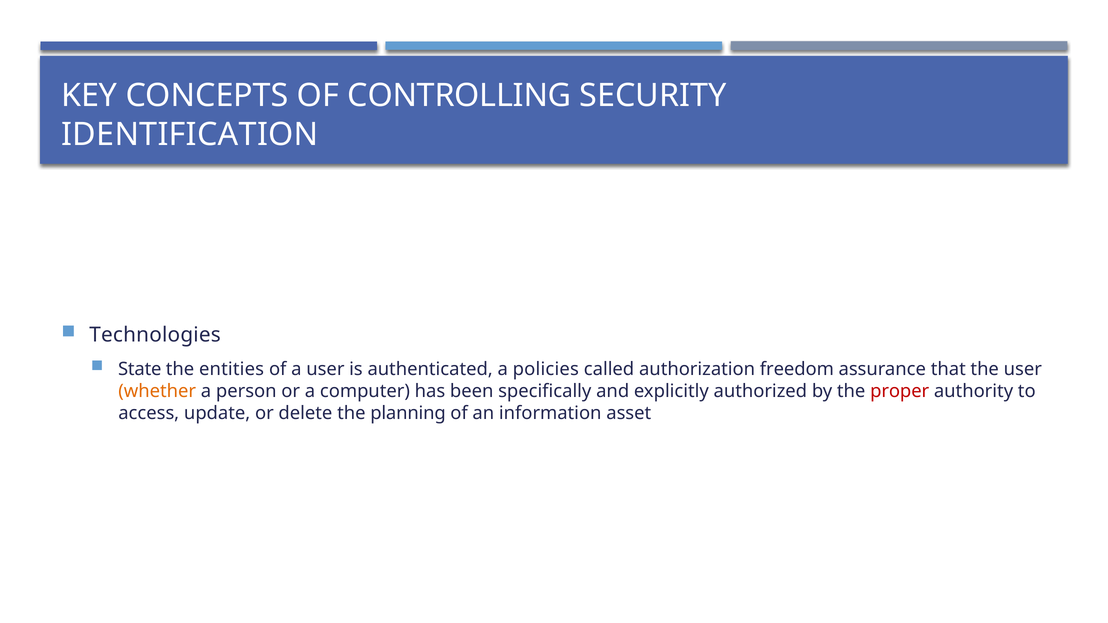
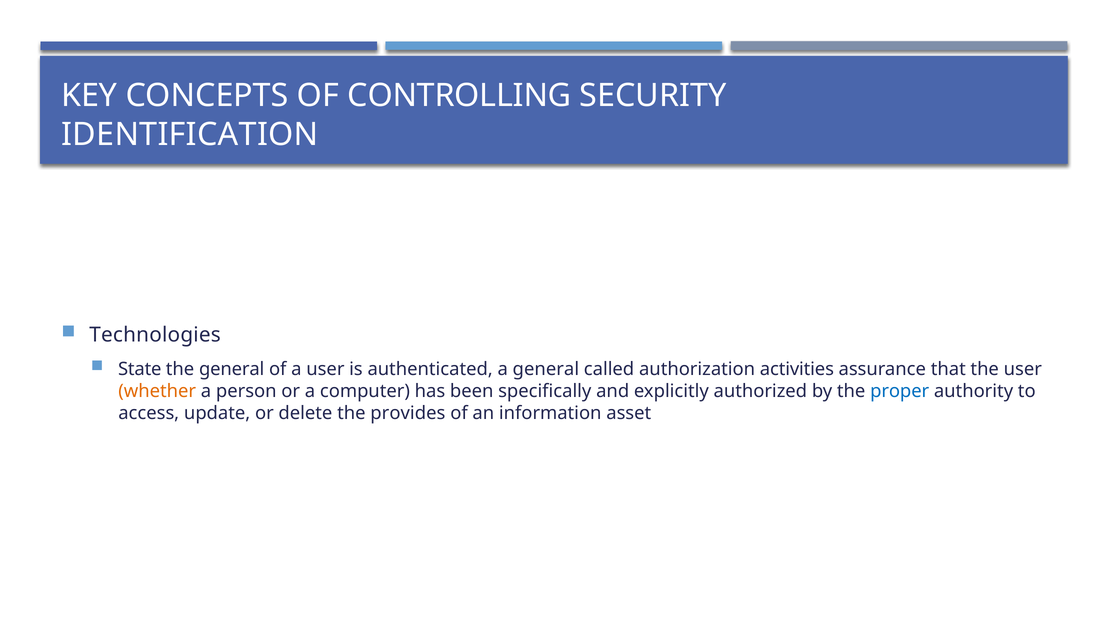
the entities: entities -> general
a policies: policies -> general
freedom: freedom -> activities
proper colour: red -> blue
planning: planning -> provides
